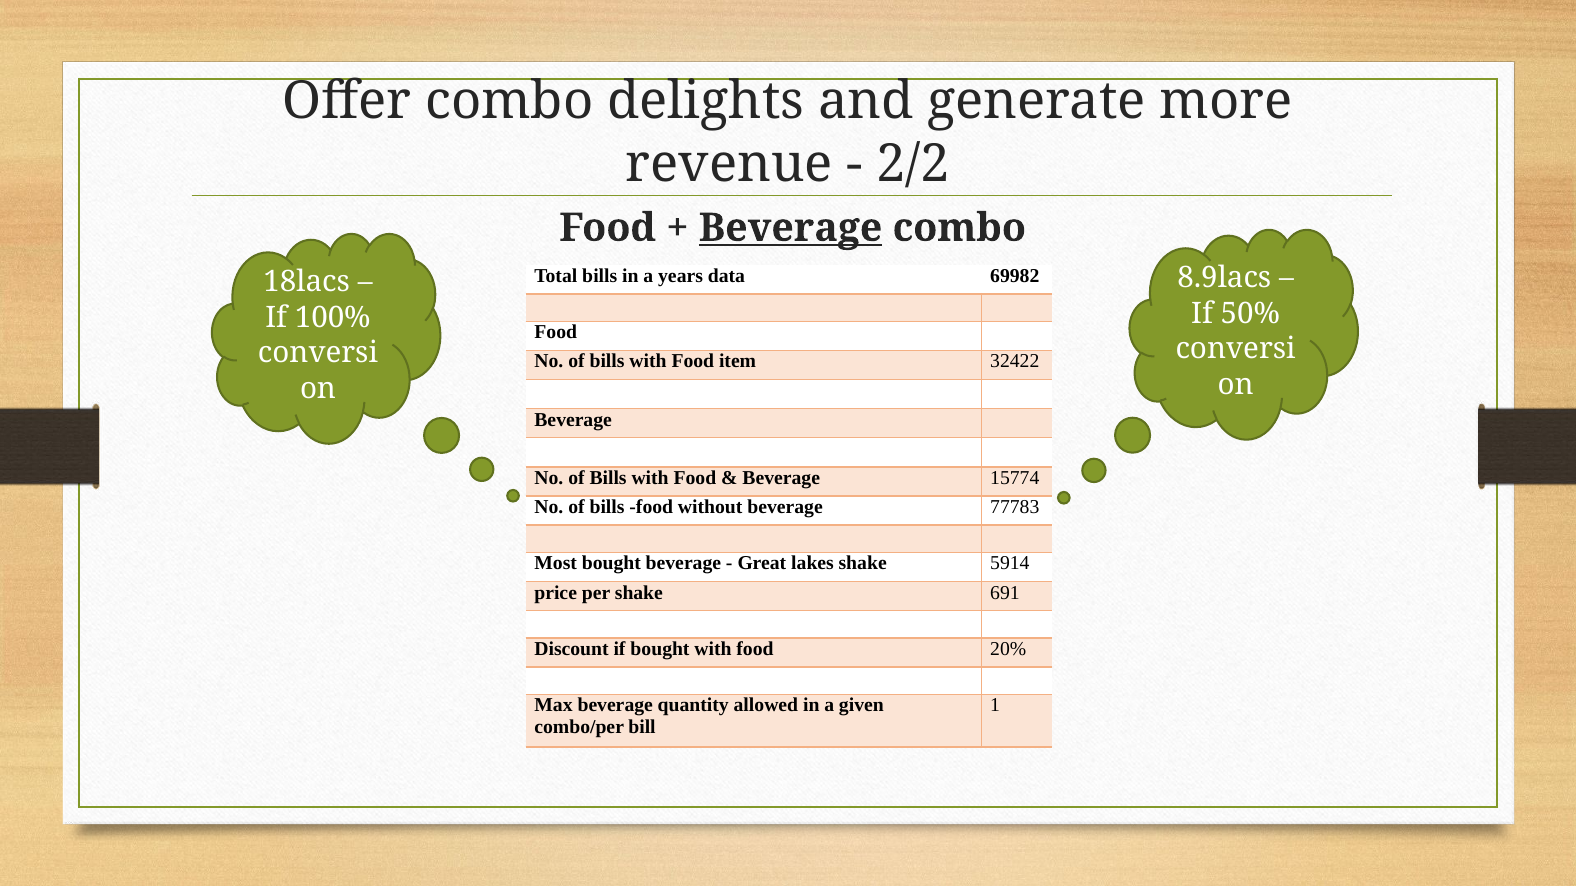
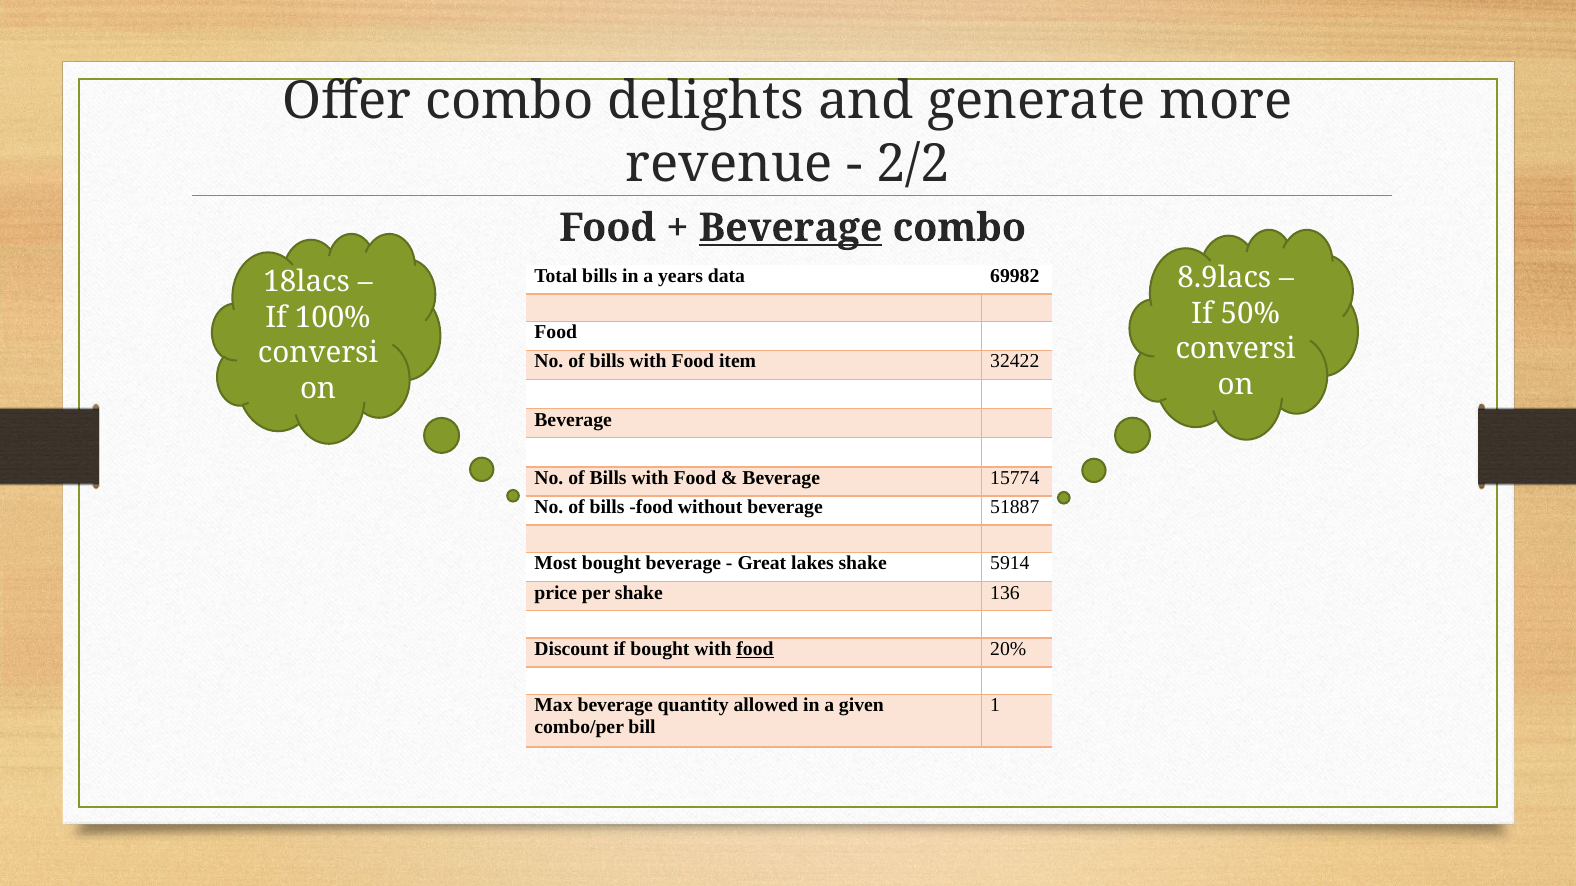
77783: 77783 -> 51887
691: 691 -> 136
food at (755, 649) underline: none -> present
